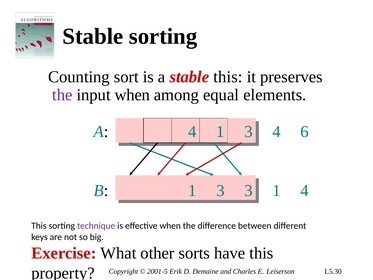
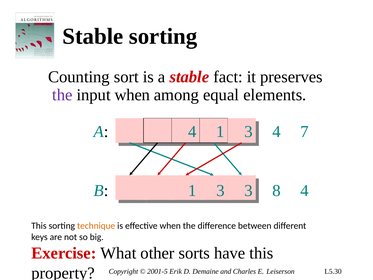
stable this: this -> fact
6: 6 -> 7
1 at (277, 190): 1 -> 8
technique colour: purple -> orange
